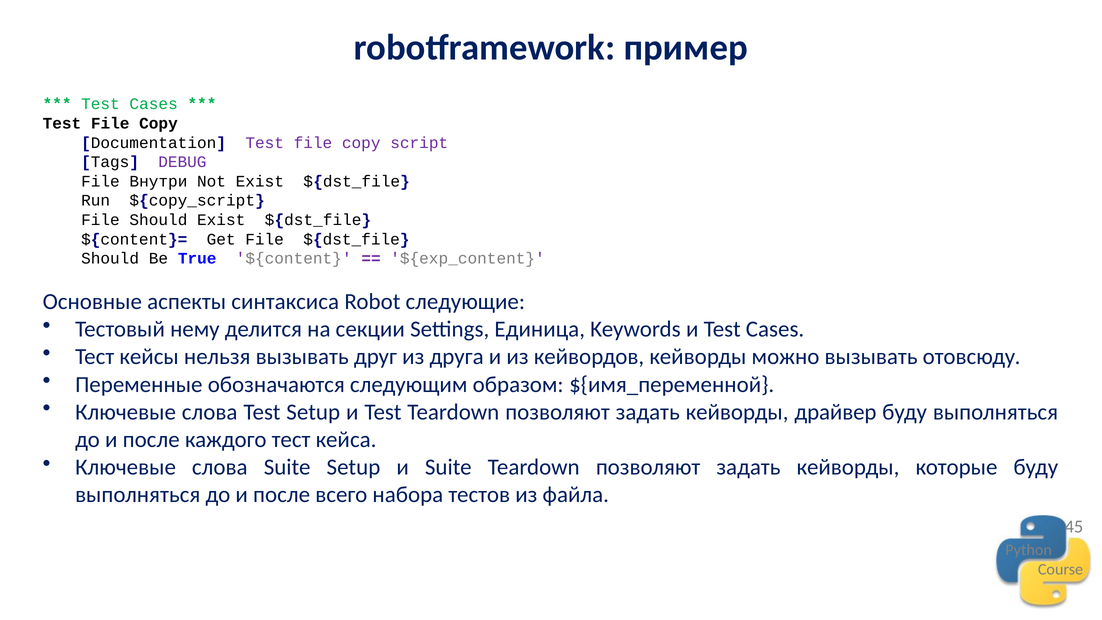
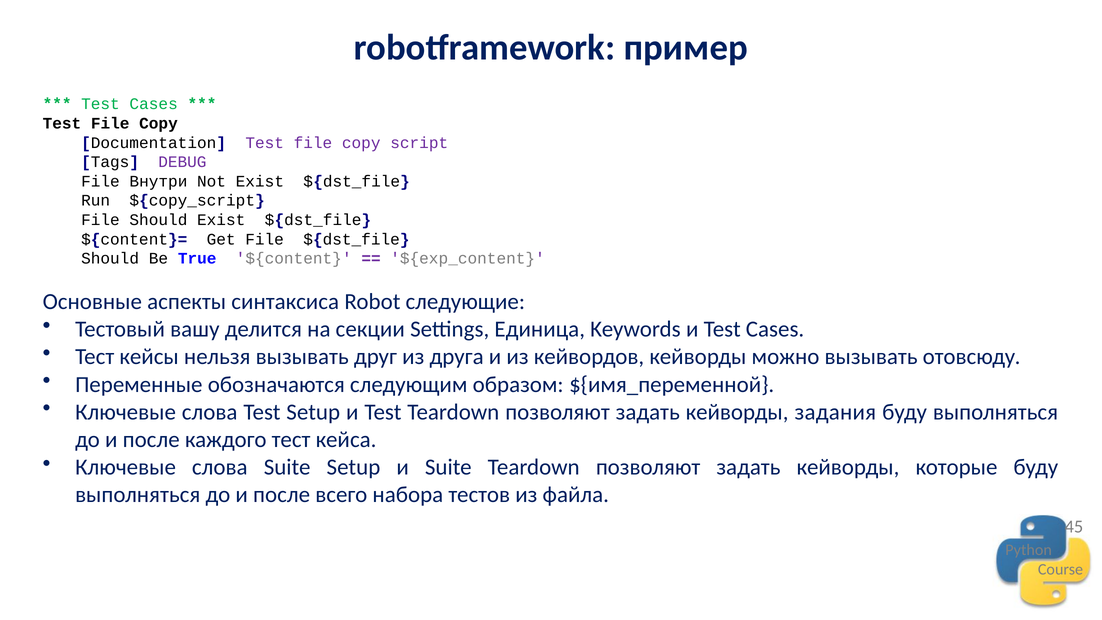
нему: нему -> вашу
драйвер: драйвер -> задания
